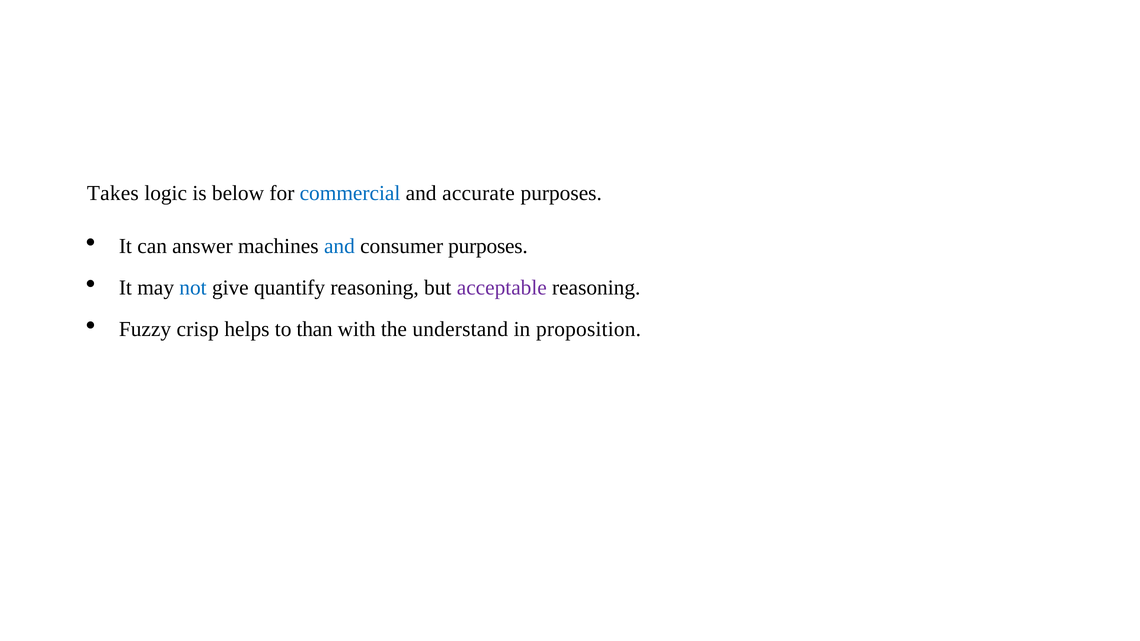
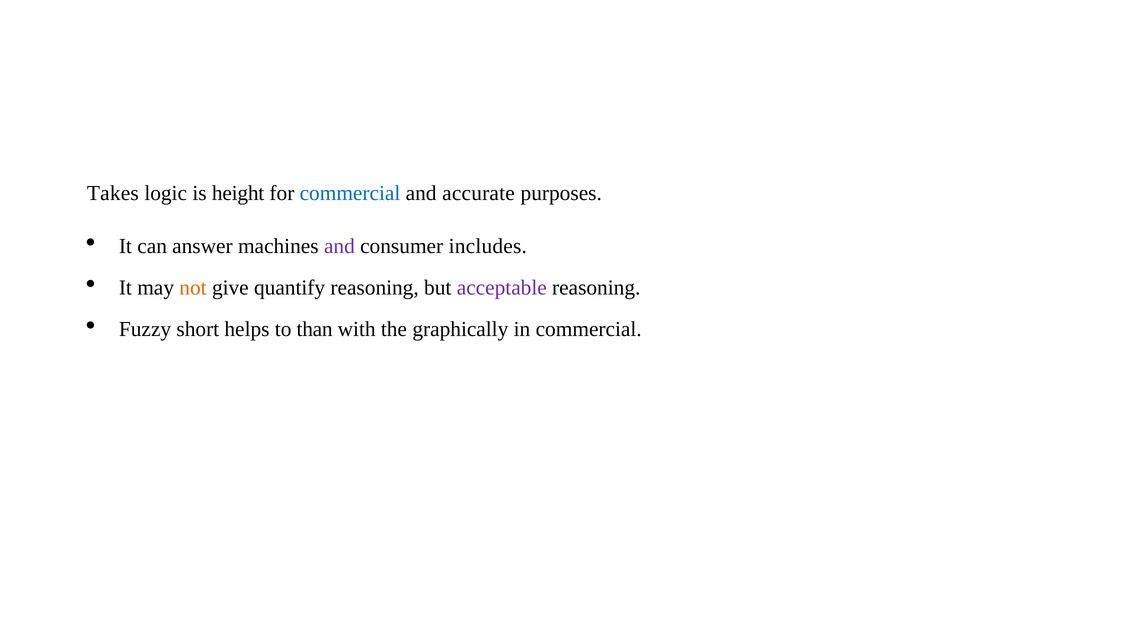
below: below -> height
and at (339, 246) colour: blue -> purple
consumer purposes: purposes -> includes
not colour: blue -> orange
crisp: crisp -> short
understand: understand -> graphically
in proposition: proposition -> commercial
